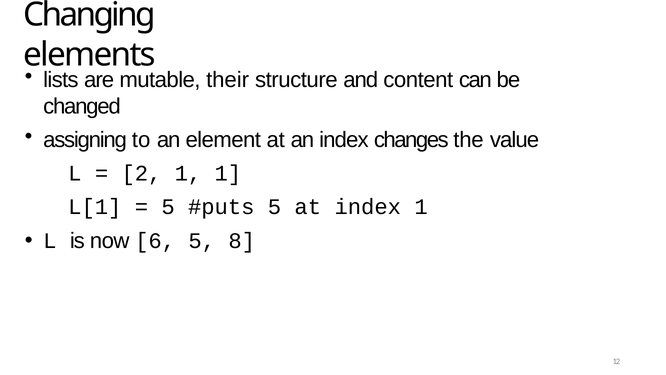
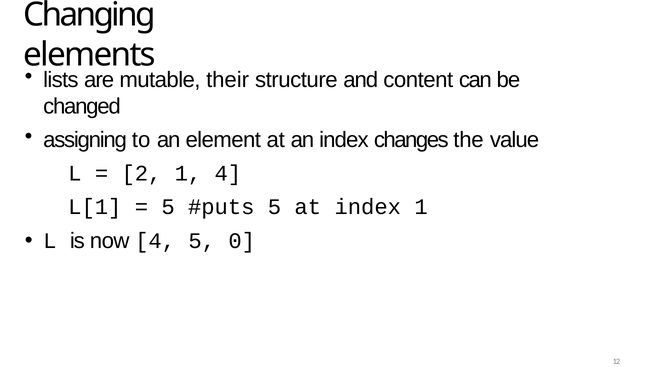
1 1: 1 -> 4
now 6: 6 -> 4
8: 8 -> 0
